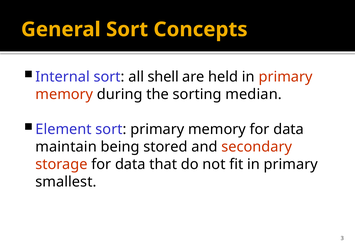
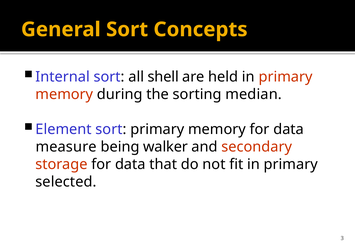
maintain: maintain -> measure
stored: stored -> walker
smallest: smallest -> selected
